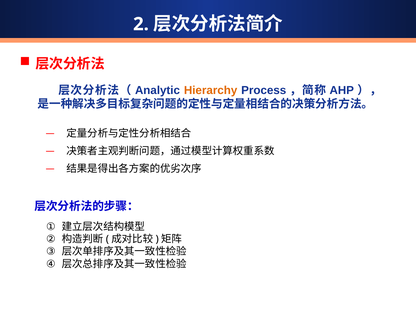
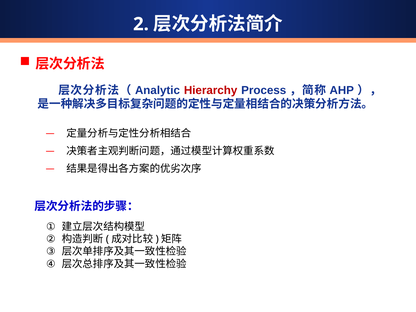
Hierarchy colour: orange -> red
